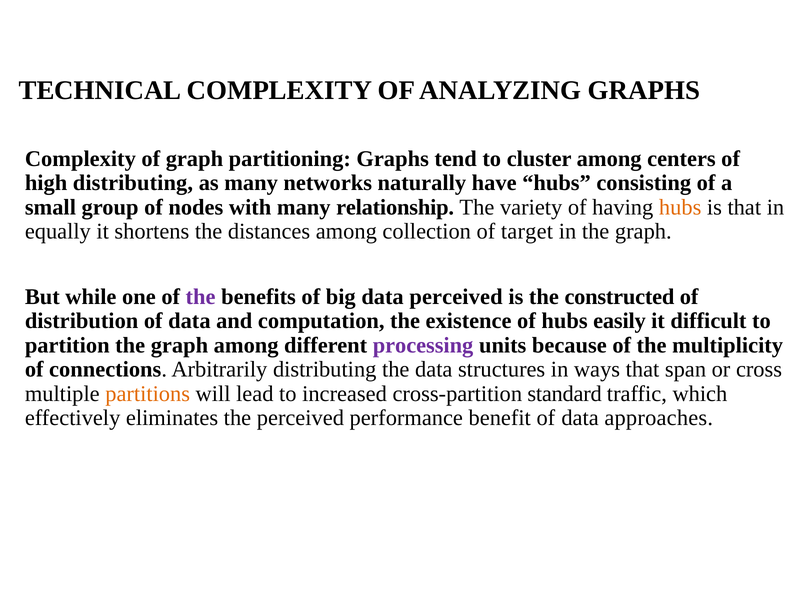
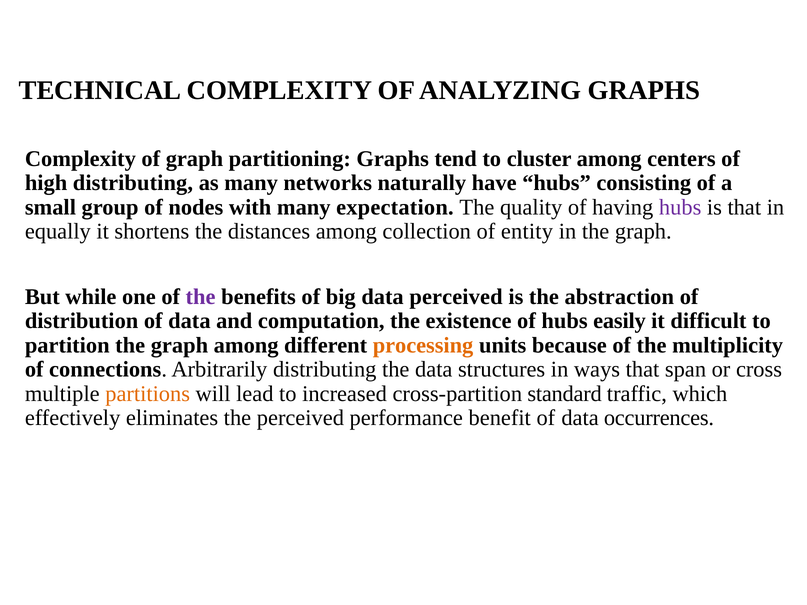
relationship: relationship -> expectation
variety: variety -> quality
hubs at (680, 207) colour: orange -> purple
target: target -> entity
constructed: constructed -> abstraction
processing colour: purple -> orange
approaches: approaches -> occurrences
